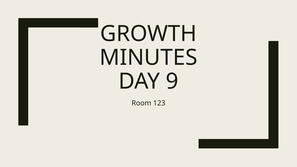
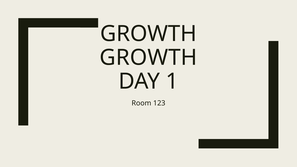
MINUTES at (148, 58): MINUTES -> GROWTH
9: 9 -> 1
